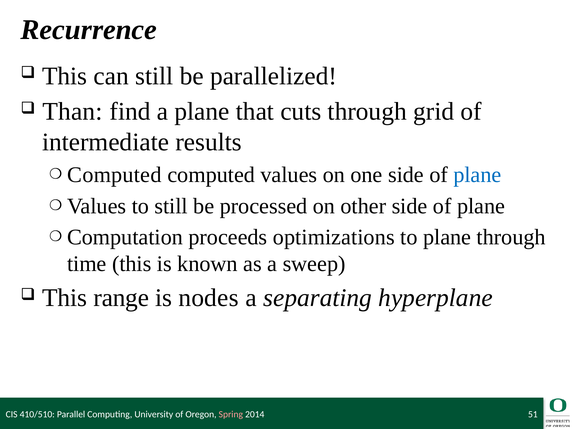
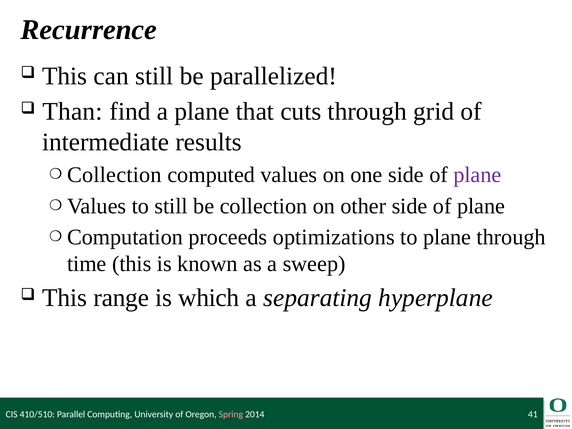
Computed at (114, 175): Computed -> Collection
plane at (477, 175) colour: blue -> purple
be processed: processed -> collection
nodes: nodes -> which
51: 51 -> 41
